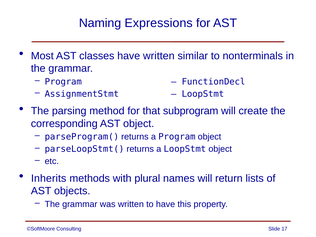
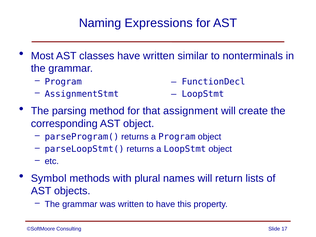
subprogram: subprogram -> assignment
Inherits: Inherits -> Symbol
